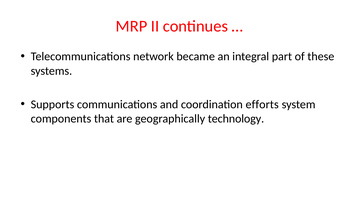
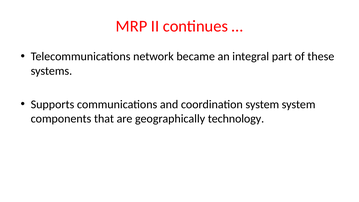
coordination efforts: efforts -> system
